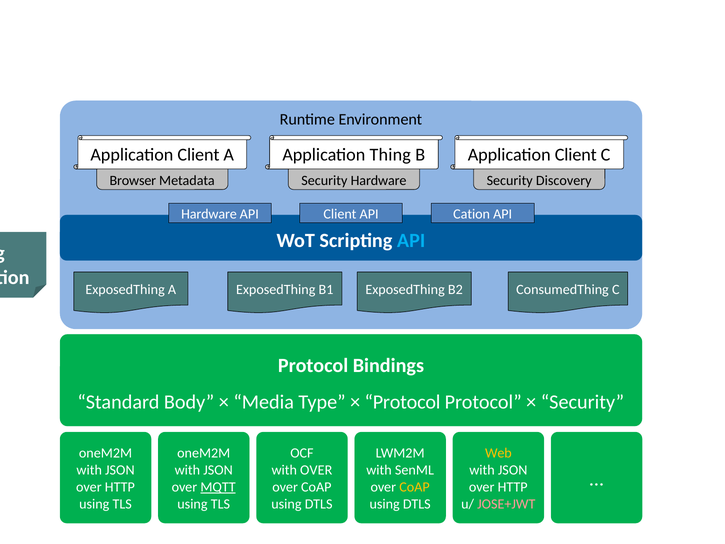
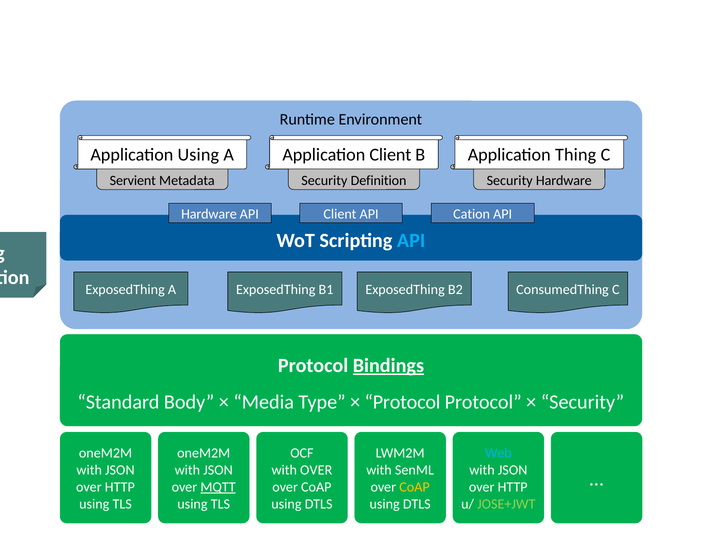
Client at (198, 154): Client -> Using
Application Thing: Thing -> Client
Client at (576, 154): Client -> Thing
Browser: Browser -> Servient
Security Hardware: Hardware -> Definition
Security Discovery: Discovery -> Hardware
Bindings underline: none -> present
Web colour: yellow -> light blue
JOSE+JWT colour: pink -> light green
